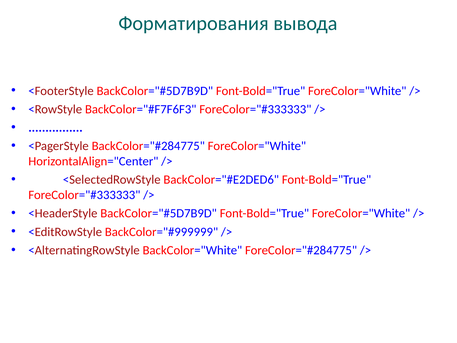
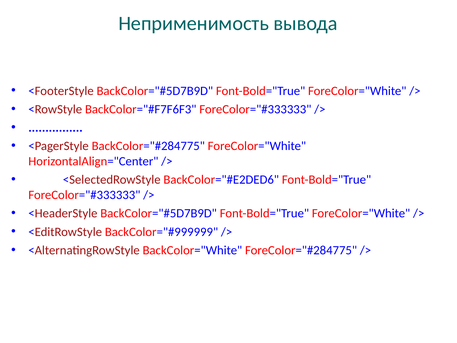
Форматирования: Форматирования -> Неприменимость
